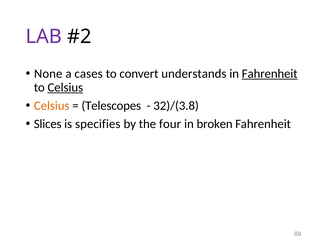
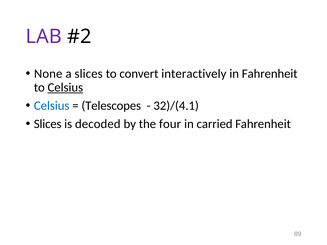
a cases: cases -> slices
understands: understands -> interactively
Fahrenheit at (270, 74) underline: present -> none
Celsius at (52, 106) colour: orange -> blue
32)/(3.8: 32)/(3.8 -> 32)/(4.1
specifies: specifies -> decoded
broken: broken -> carried
